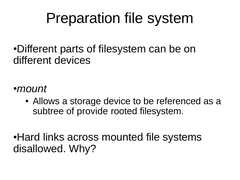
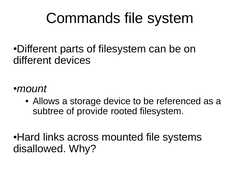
Preparation: Preparation -> Commands
